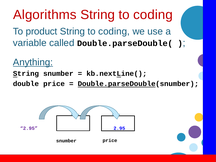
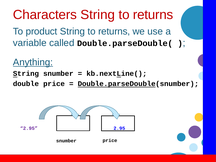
Algorithms: Algorithms -> Characters
coding at (153, 15): coding -> returns
coding at (114, 31): coding -> returns
